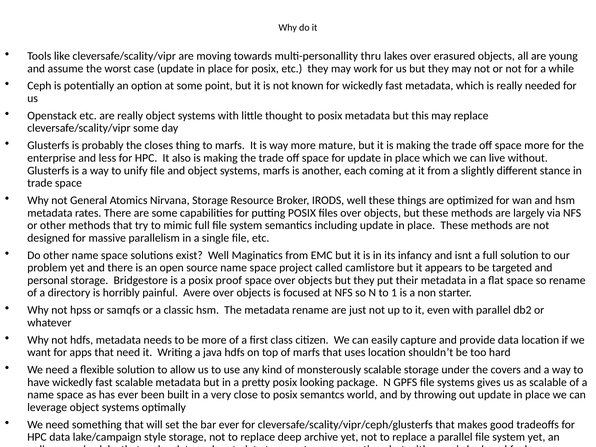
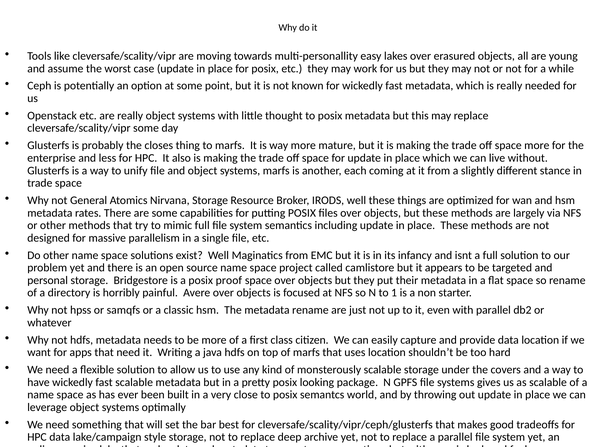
thru: thru -> easy
bar ever: ever -> best
